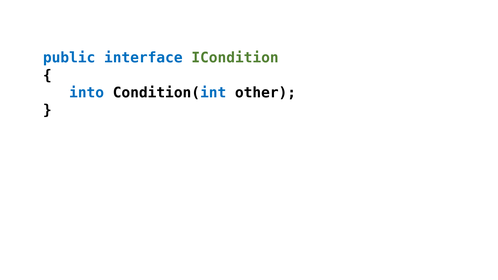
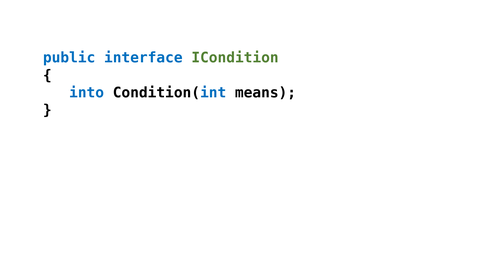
other: other -> means
